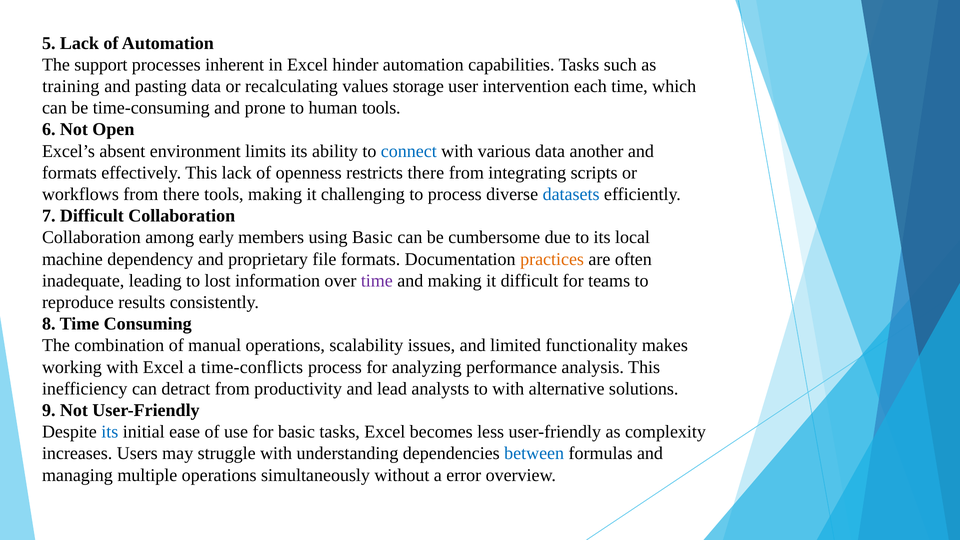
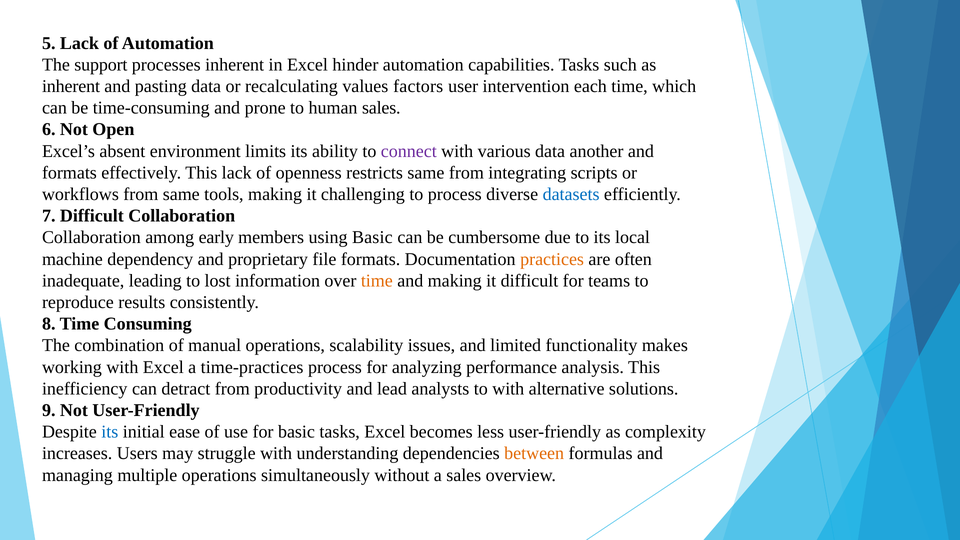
training at (71, 86): training -> inherent
storage: storage -> factors
human tools: tools -> sales
connect colour: blue -> purple
restricts there: there -> same
from there: there -> same
time at (377, 281) colour: purple -> orange
time-conflicts: time-conflicts -> time-practices
between colour: blue -> orange
a error: error -> sales
